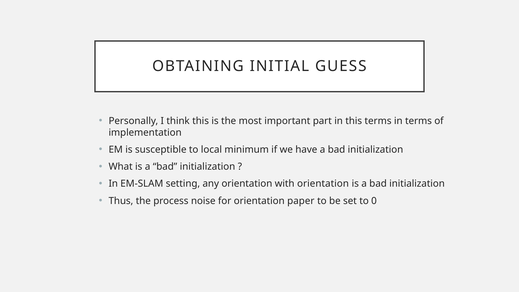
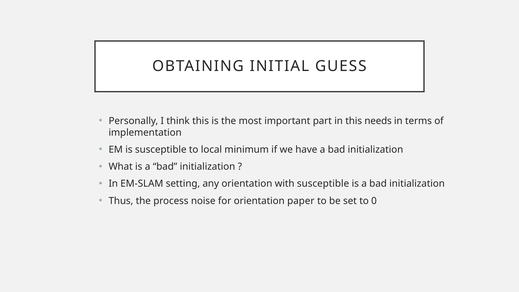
this terms: terms -> needs
with orientation: orientation -> susceptible
